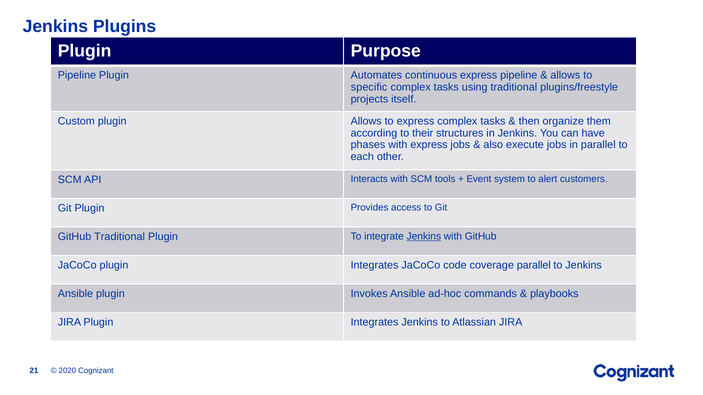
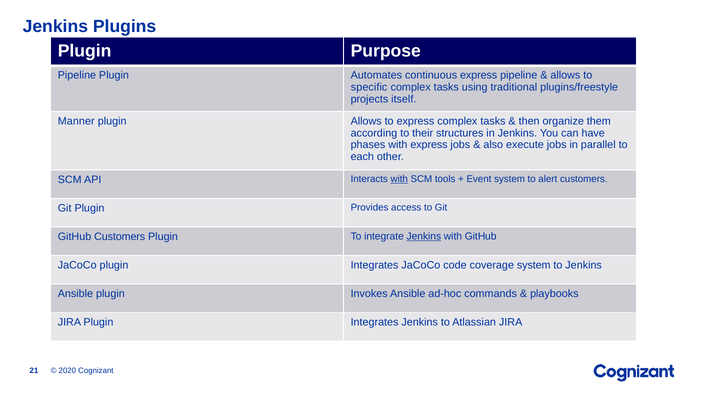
Custom: Custom -> Manner
with at (399, 179) underline: none -> present
GitHub Traditional: Traditional -> Customers
coverage parallel: parallel -> system
